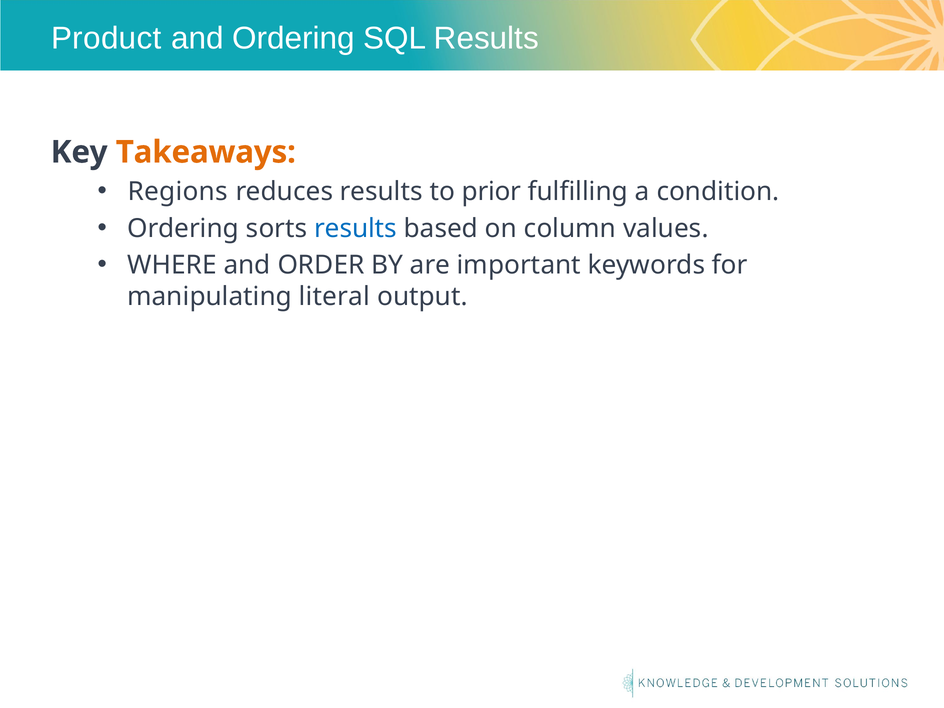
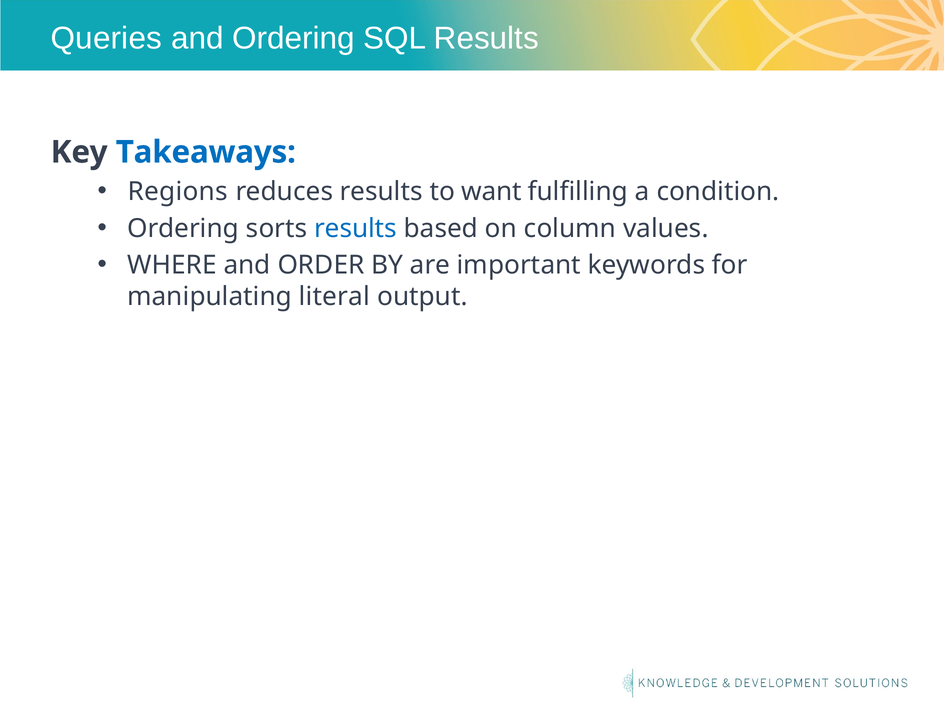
Product: Product -> Queries
Takeaways colour: orange -> blue
prior: prior -> want
